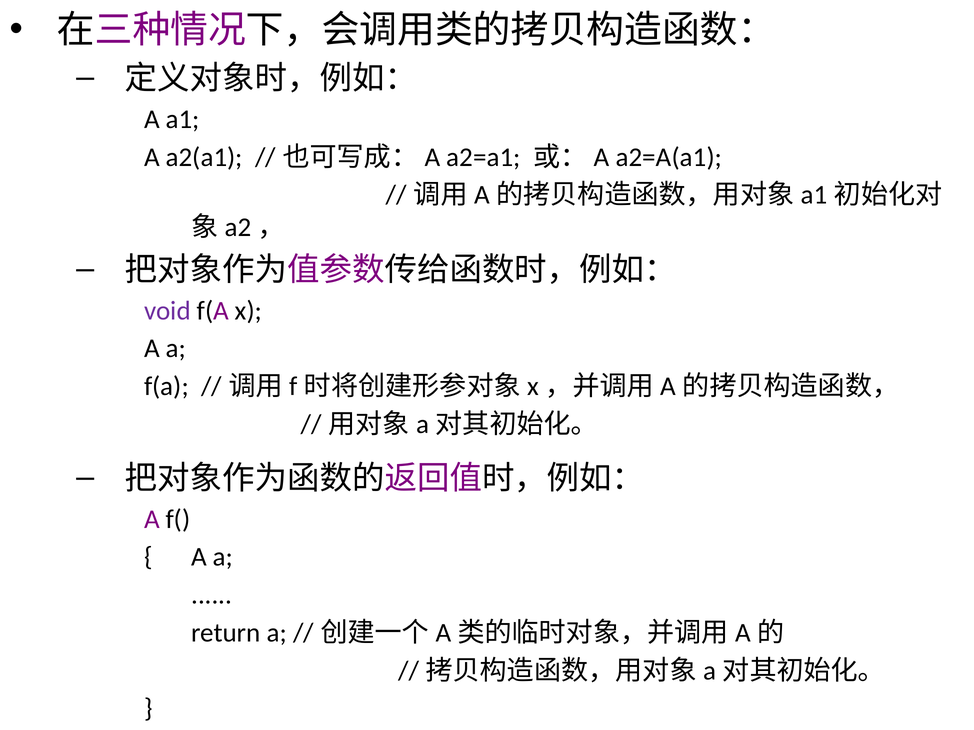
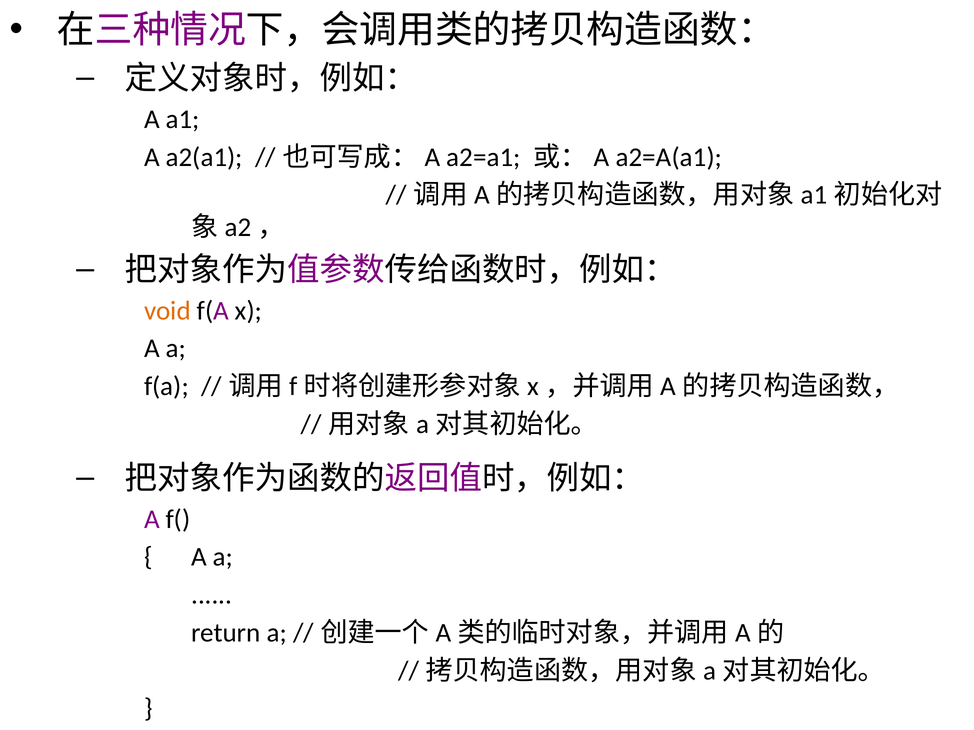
void colour: purple -> orange
